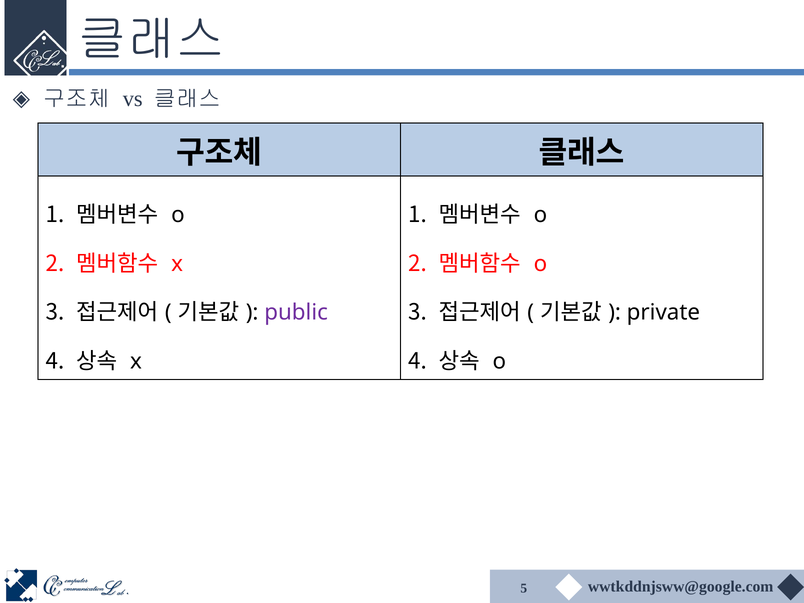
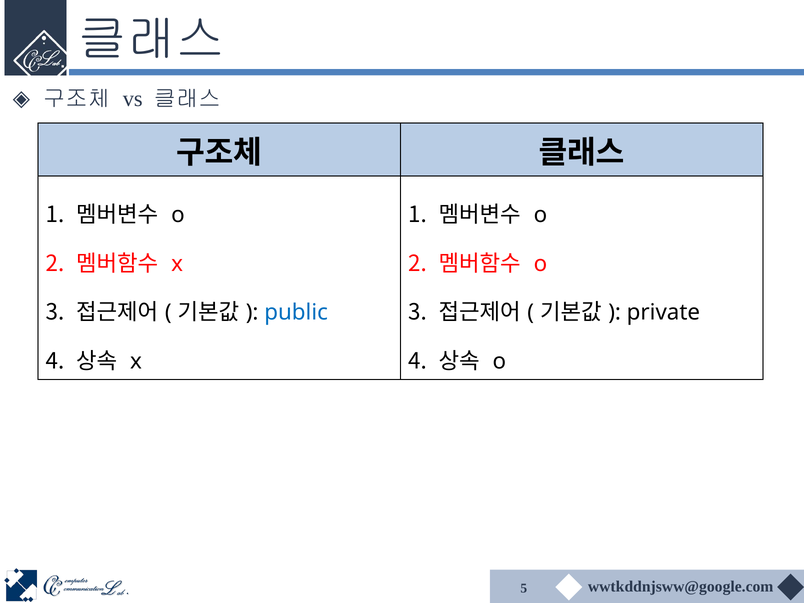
public colour: purple -> blue
